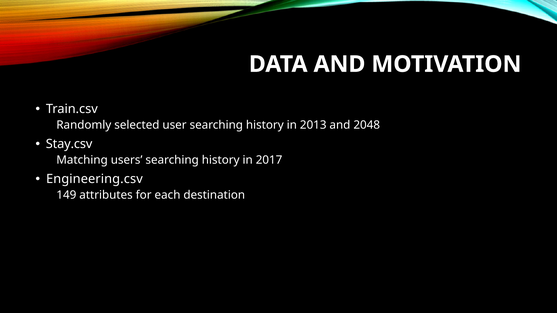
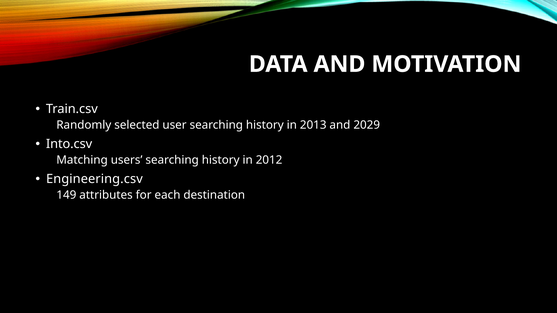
2048: 2048 -> 2029
Stay.csv: Stay.csv -> Into.csv
2017: 2017 -> 2012
